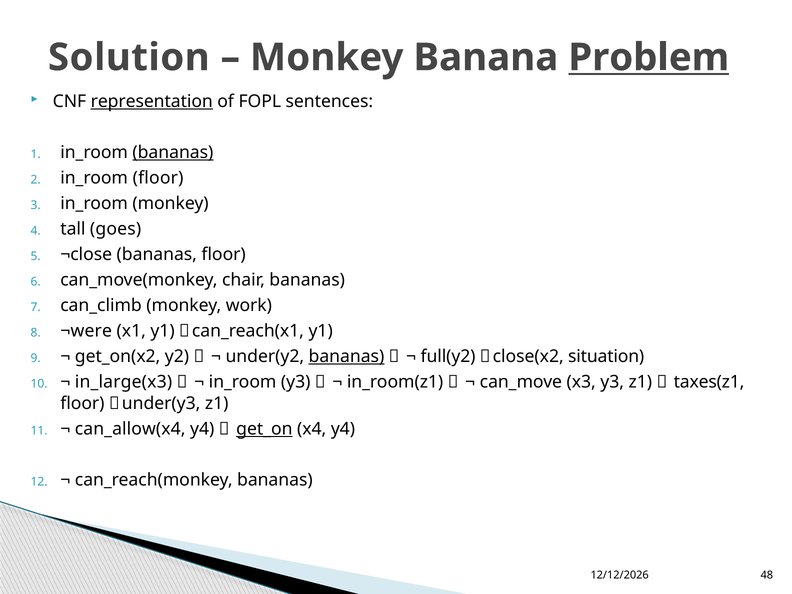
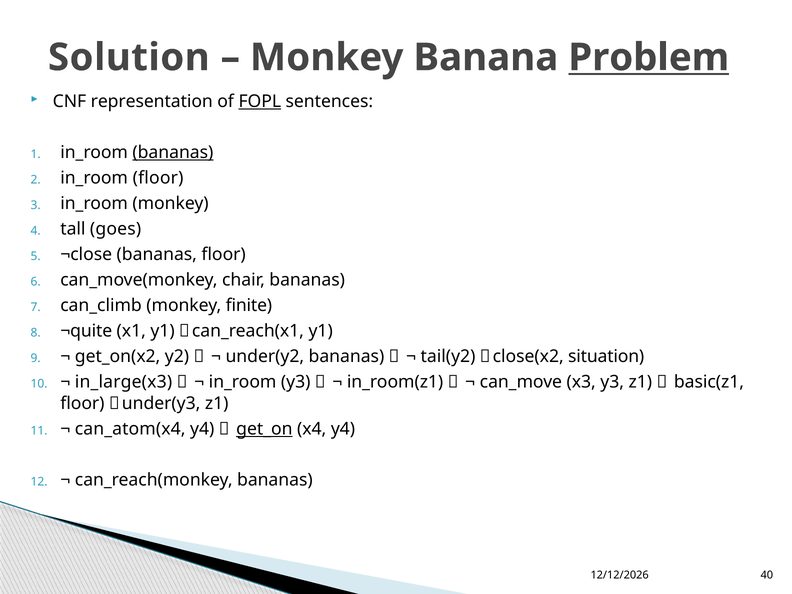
representation underline: present -> none
FOPL underline: none -> present
work: work -> finite
¬were: ¬were -> ¬quite
bananas at (346, 357) underline: present -> none
full(y2: full(y2 -> tail(y2
taxes(z1: taxes(z1 -> basic(z1
can_allow(x4: can_allow(x4 -> can_atom(x4
48: 48 -> 40
